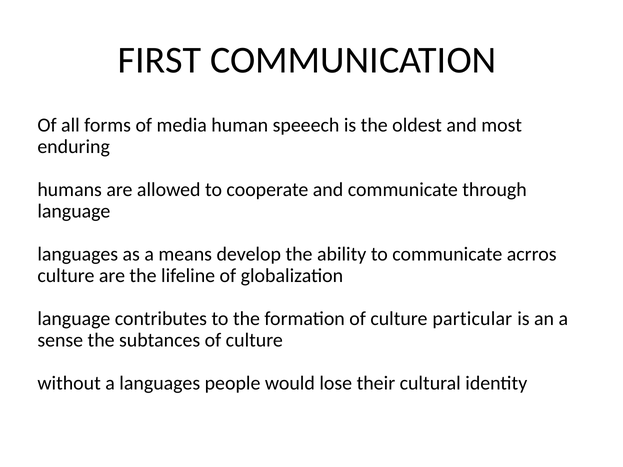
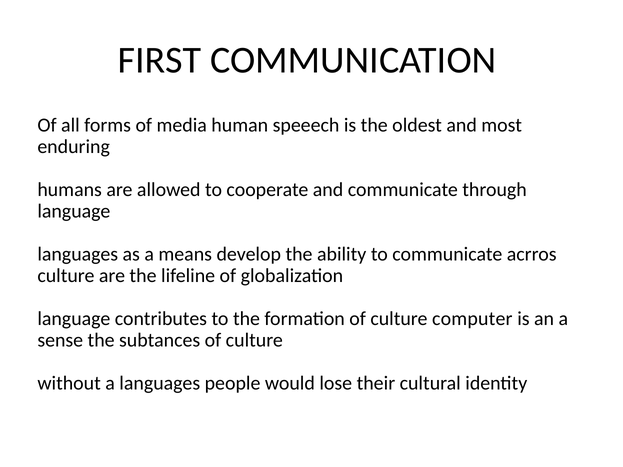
particular: particular -> computer
